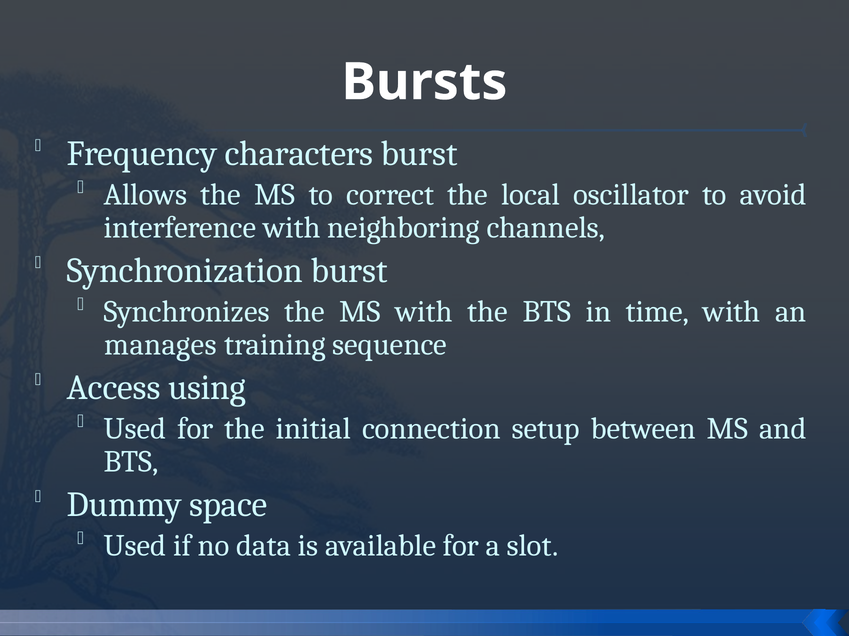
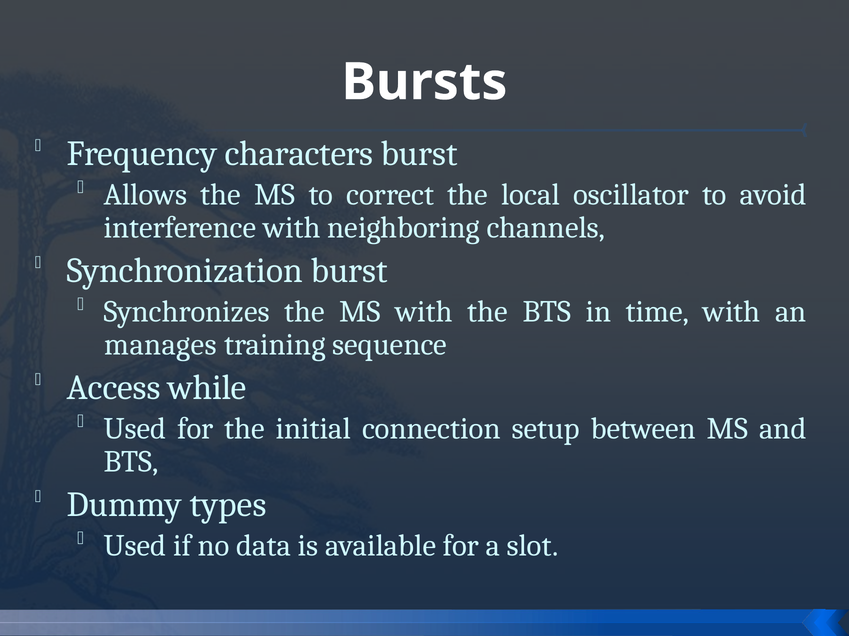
using: using -> while
space: space -> types
